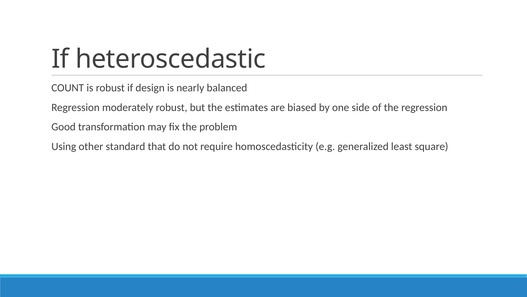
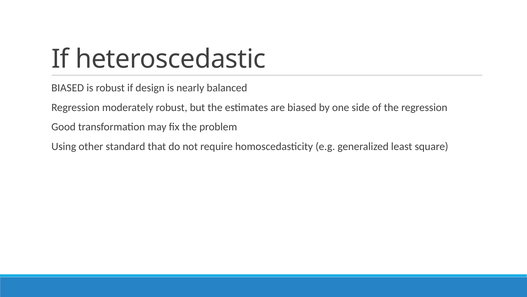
COUNT at (68, 88): COUNT -> BIASED
